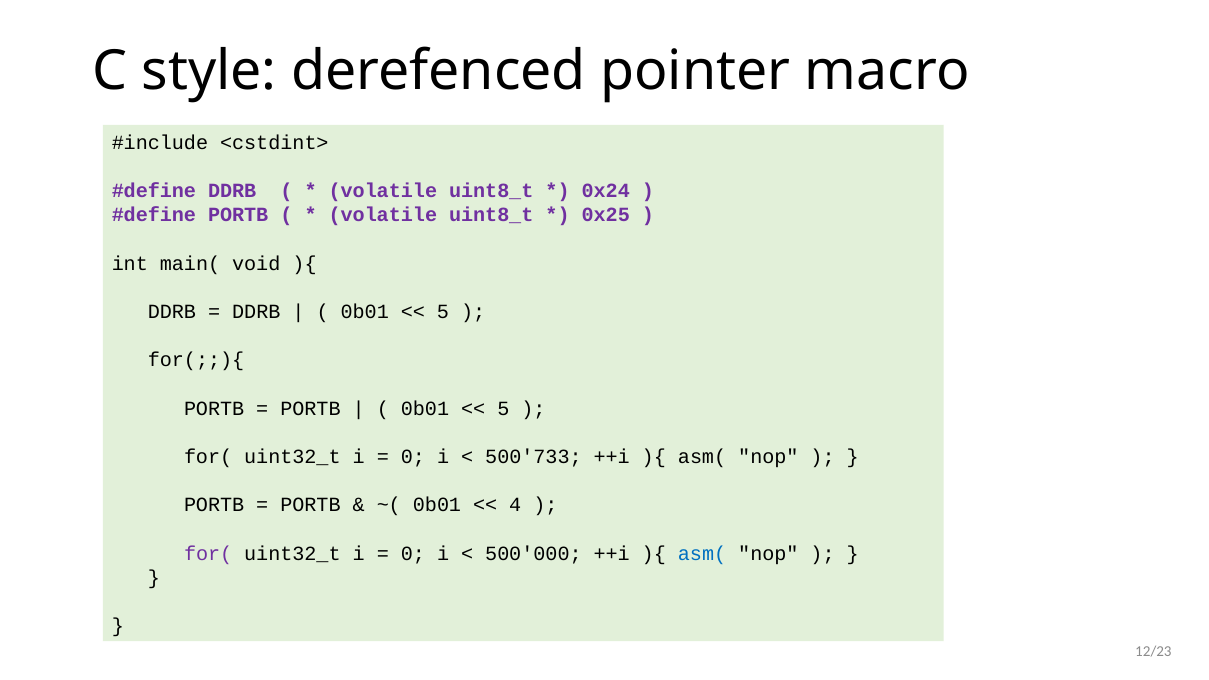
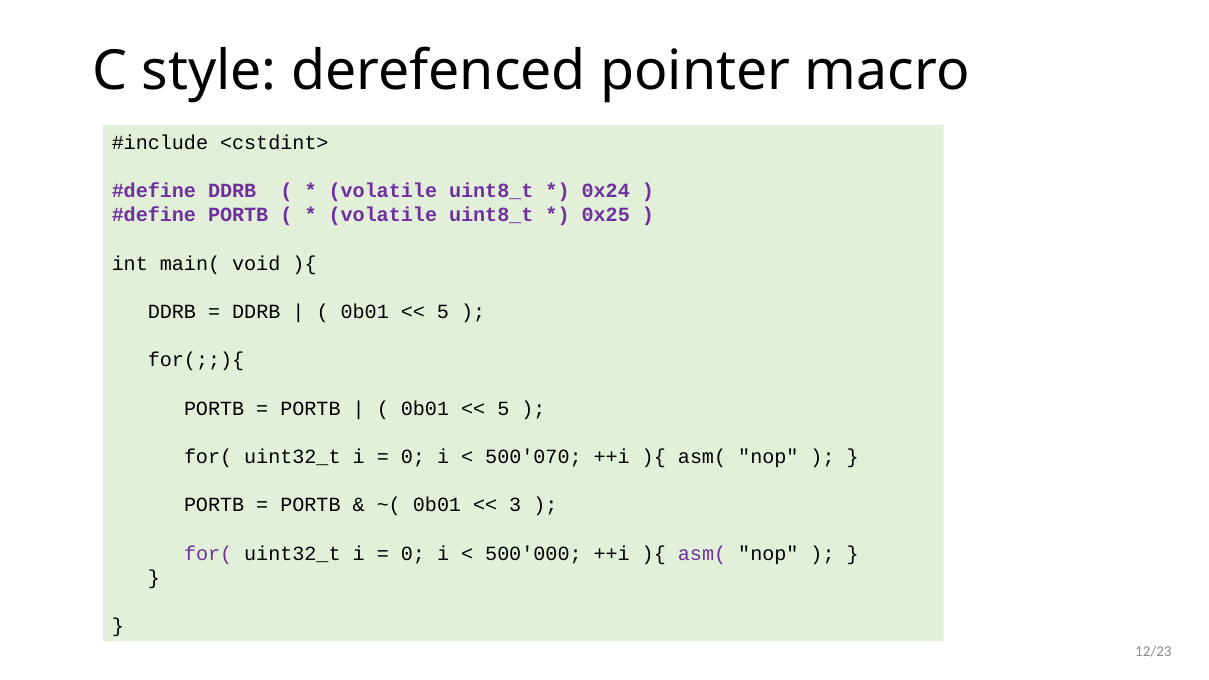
500'733: 500'733 -> 500'070
4: 4 -> 3
asm( at (702, 554) colour: blue -> purple
